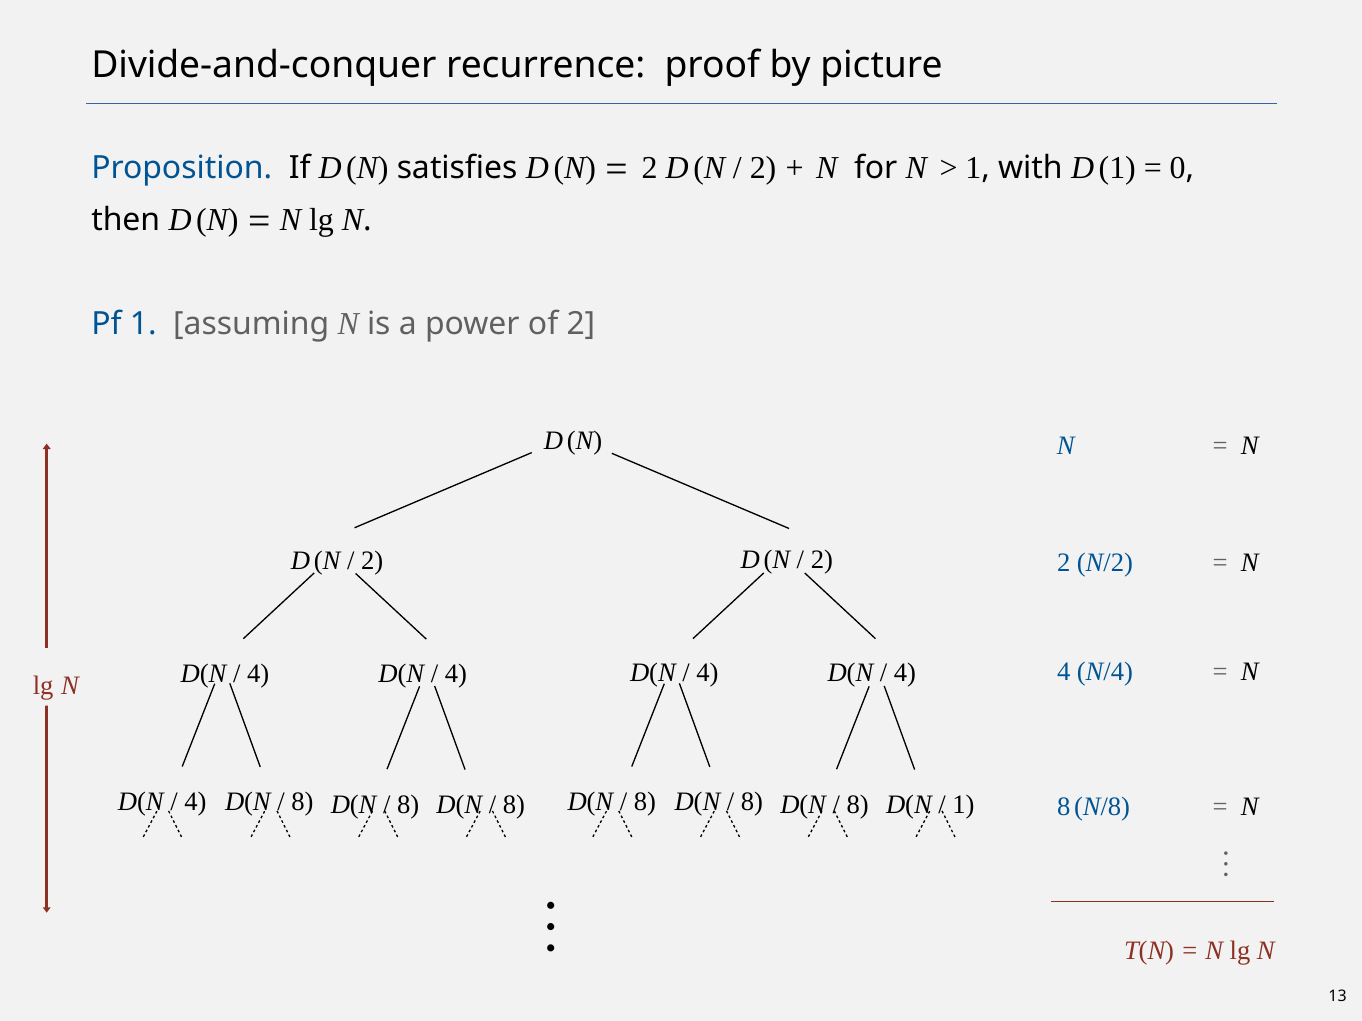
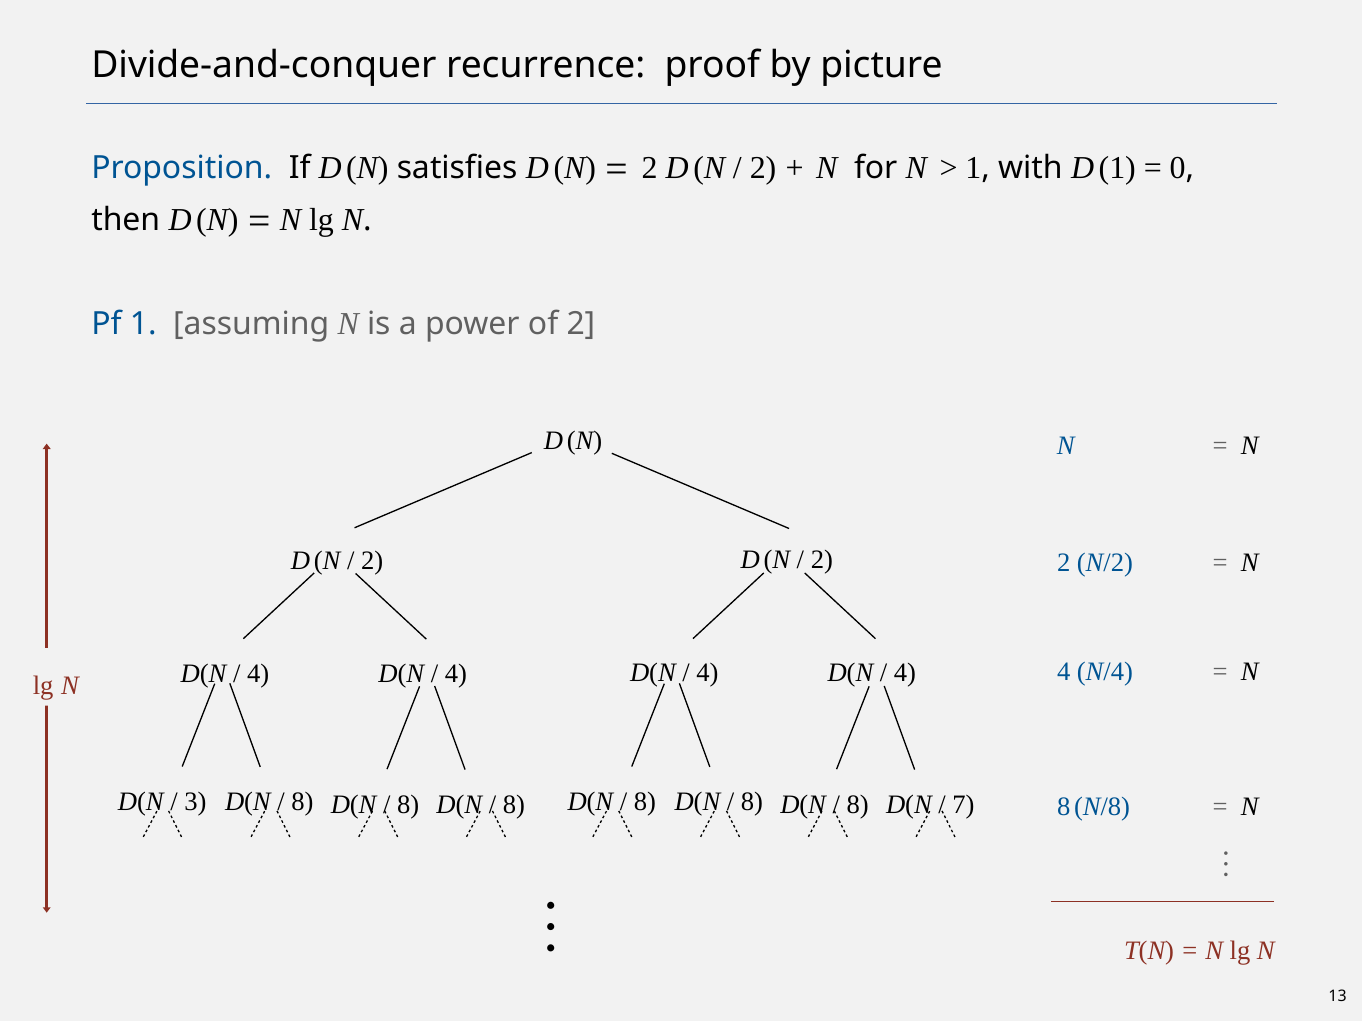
4 at (195, 803): 4 -> 3
1 at (964, 805): 1 -> 7
